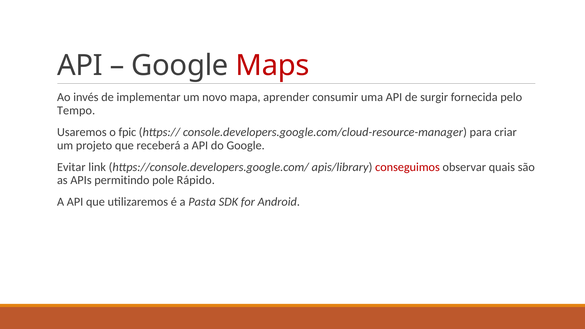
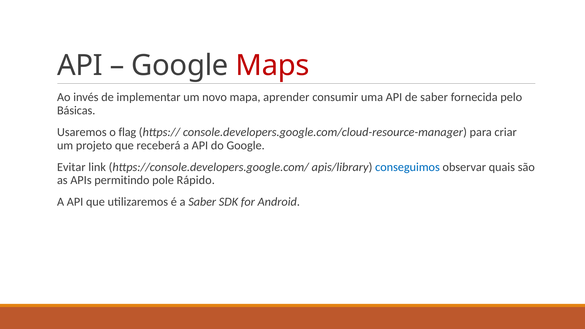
de surgir: surgir -> saber
Tempo: Tempo -> Básicas
fpic: fpic -> flag
conseguimos colour: red -> blue
a Pasta: Pasta -> Saber
